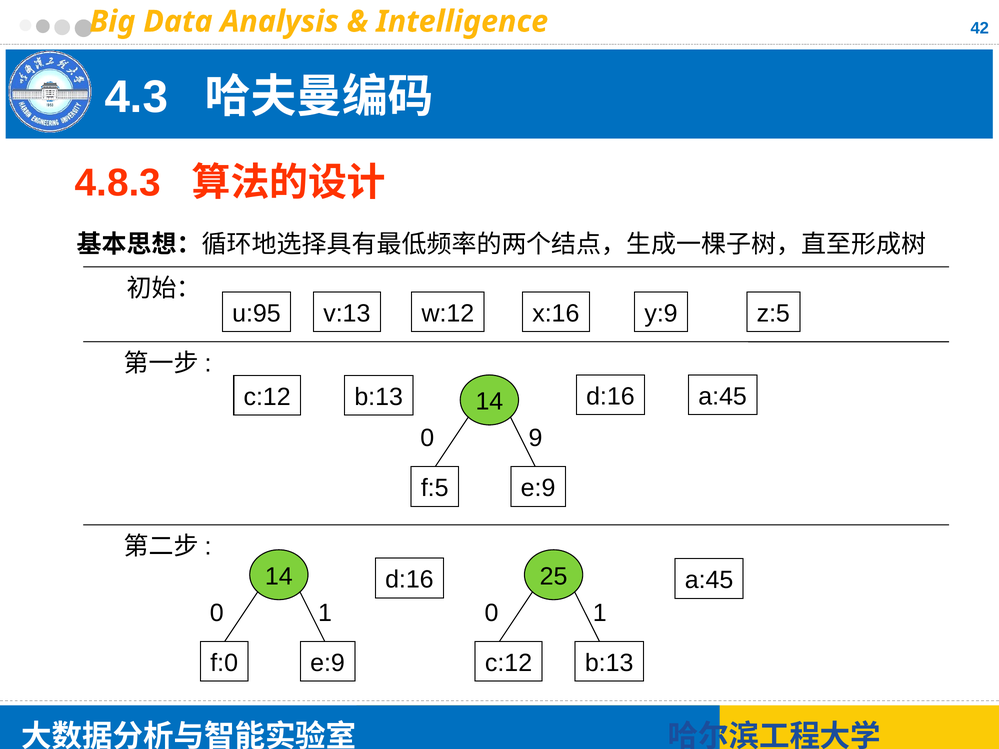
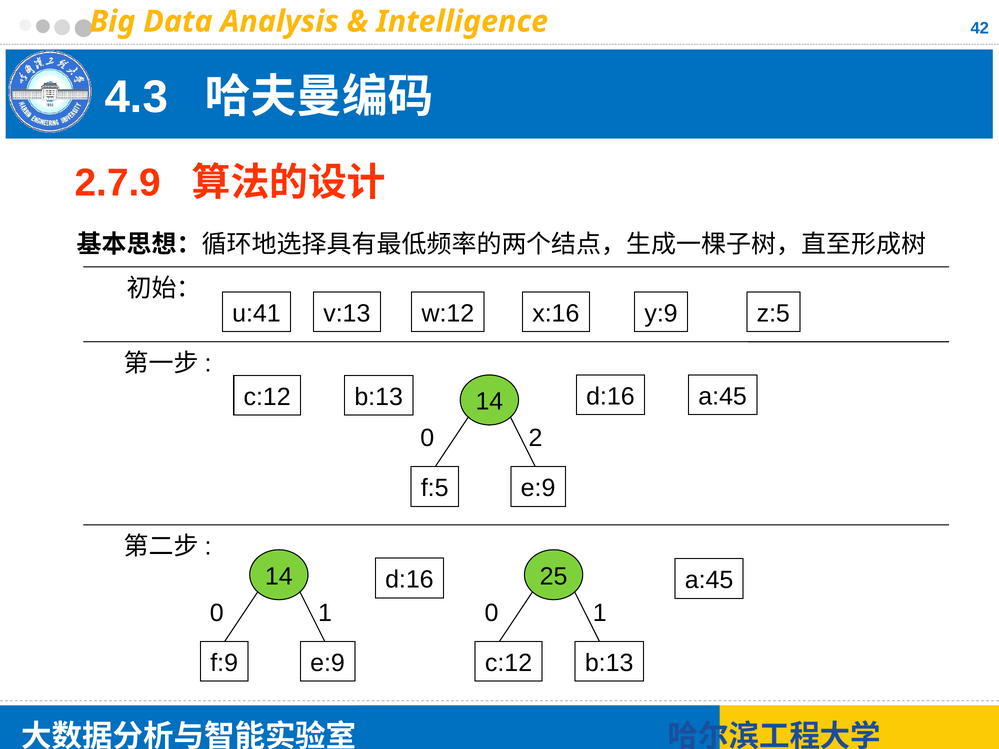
4.8.3: 4.8.3 -> 2.7.9
u:95: u:95 -> u:41
9: 9 -> 2
f:0: f:0 -> f:9
